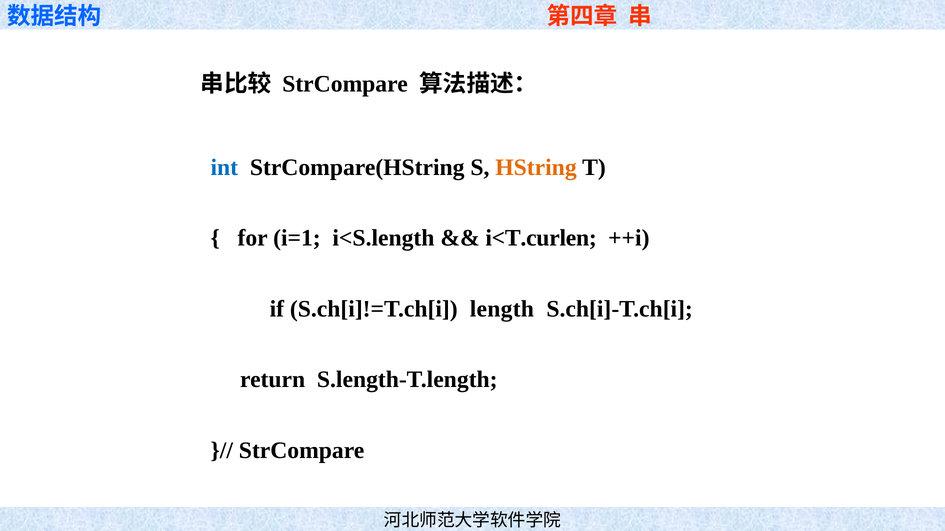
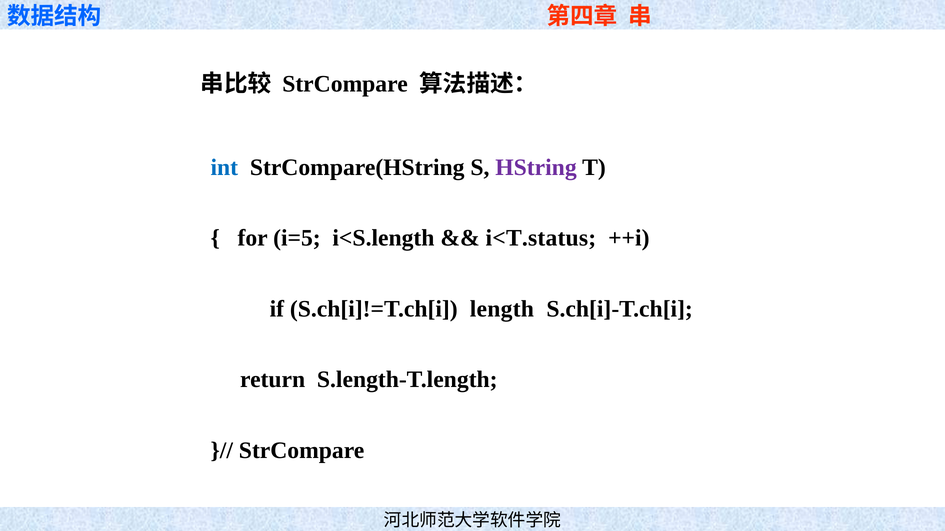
HString colour: orange -> purple
i=1: i=1 -> i=5
i<T.curlen: i<T.curlen -> i<T.status
